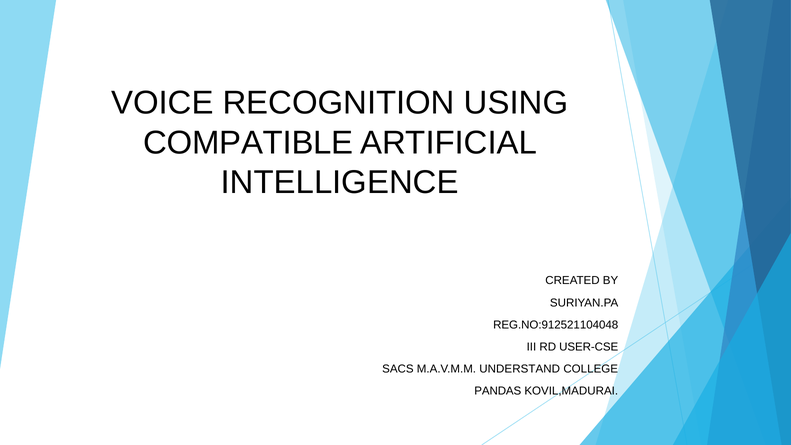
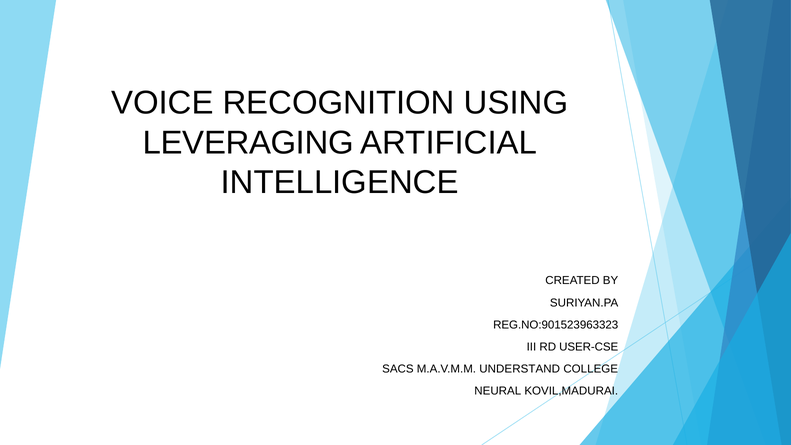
COMPATIBLE: COMPATIBLE -> LEVERAGING
REG.NO:912521104048: REG.NO:912521104048 -> REG.NO:901523963323
PANDAS: PANDAS -> NEURAL
